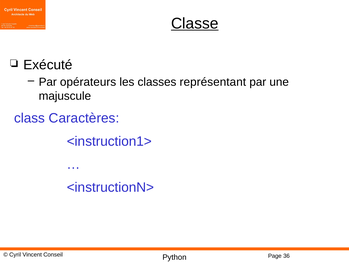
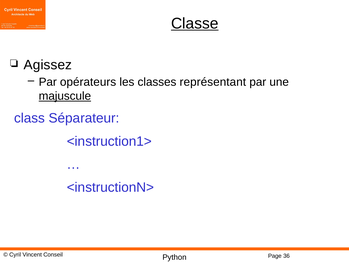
Exécuté: Exécuté -> Agissez
majuscule underline: none -> present
Caractères: Caractères -> Séparateur
